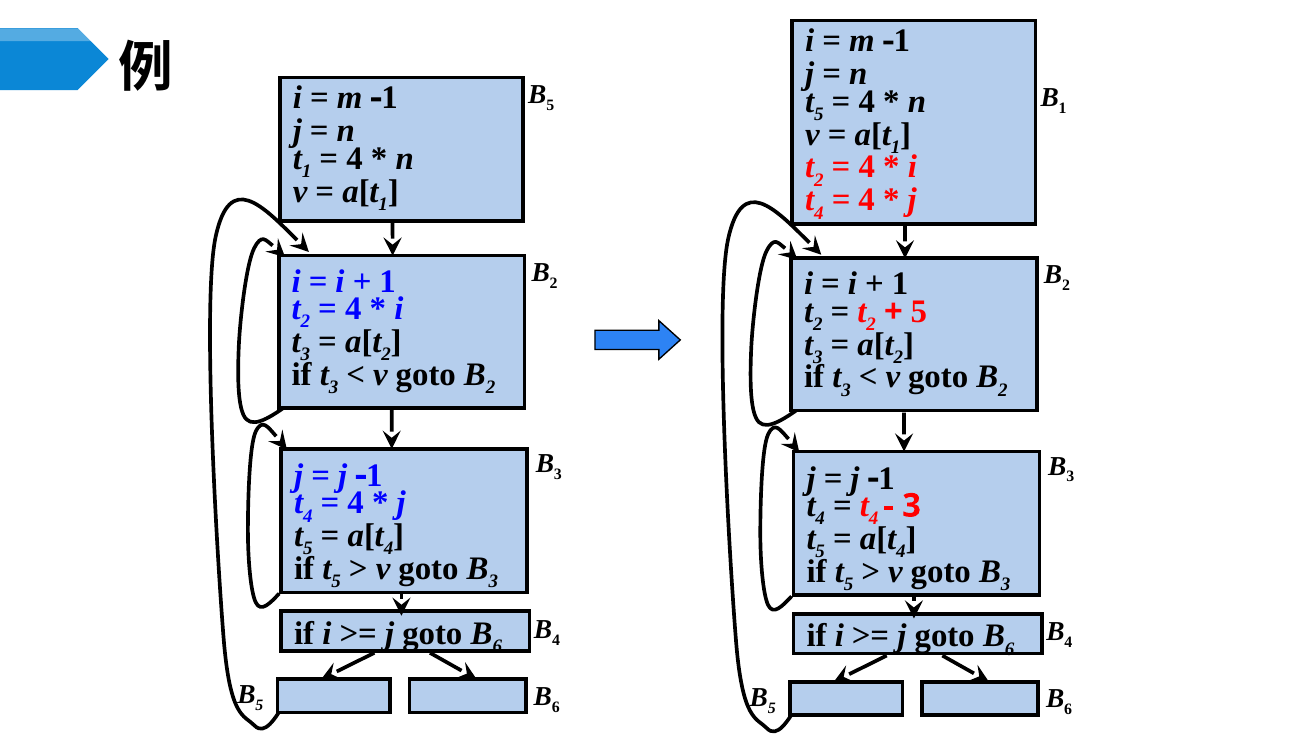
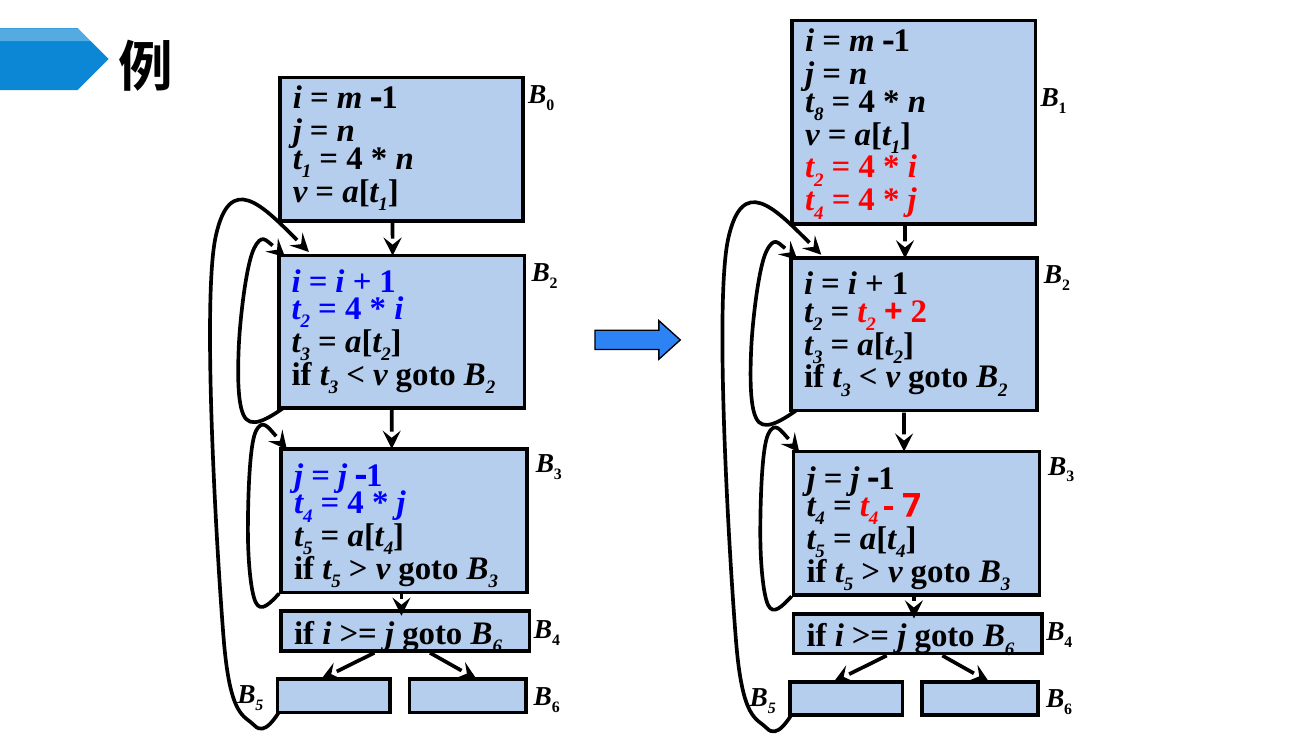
5 at (550, 105): 5 -> 0
5 at (819, 114): 5 -> 8
5 at (919, 311): 5 -> 2
3 at (912, 506): 3 -> 7
